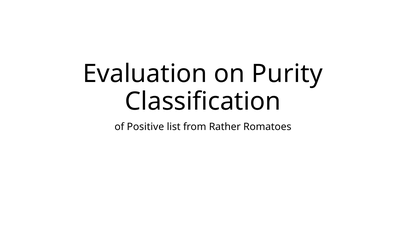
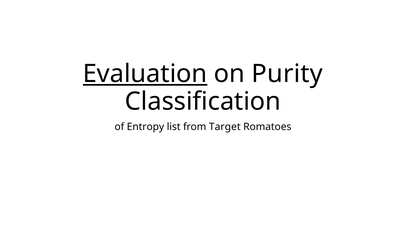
Evaluation underline: none -> present
Positive: Positive -> Entropy
Rather: Rather -> Target
